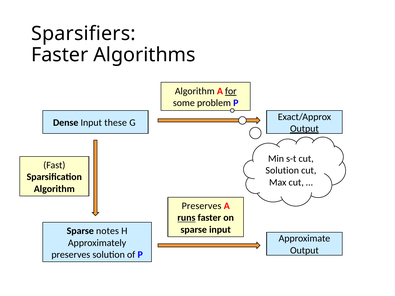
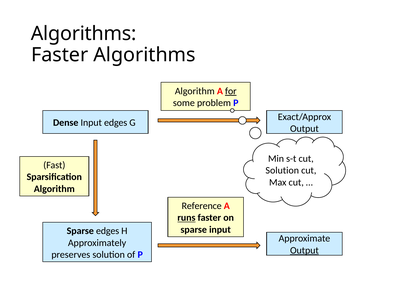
Sparsifiers at (83, 34): Sparsifiers -> Algorithms
Input these: these -> edges
Output at (304, 129) underline: present -> none
Preserves at (202, 206): Preserves -> Reference
Sparse notes: notes -> edges
Output at (304, 251) underline: none -> present
